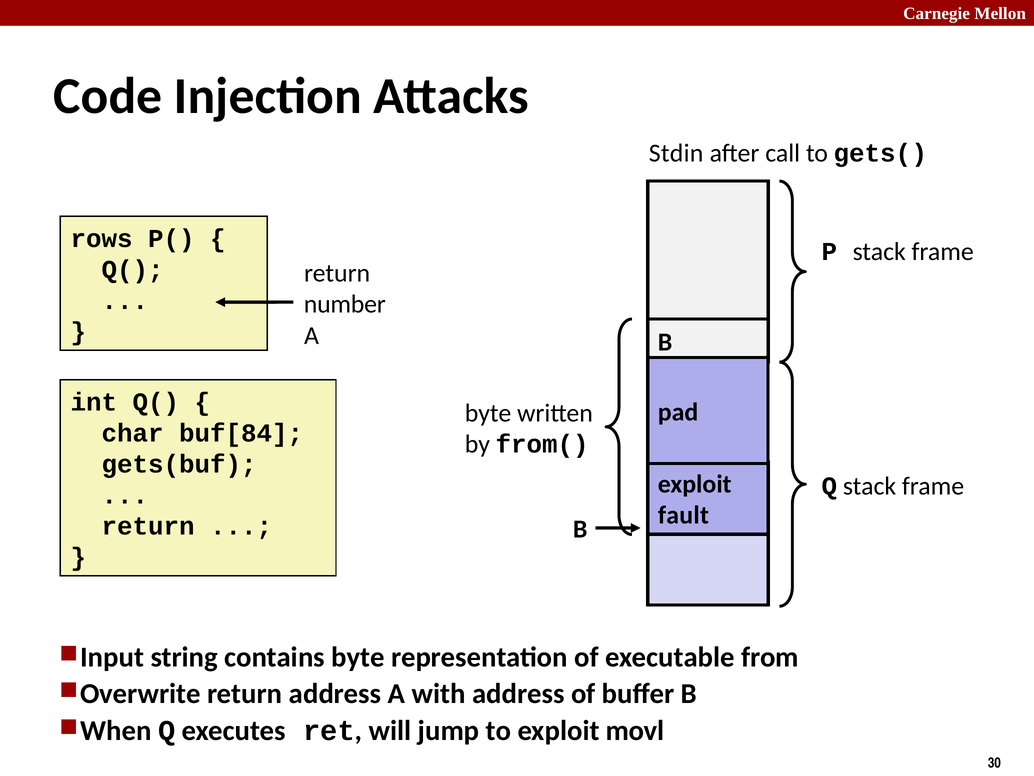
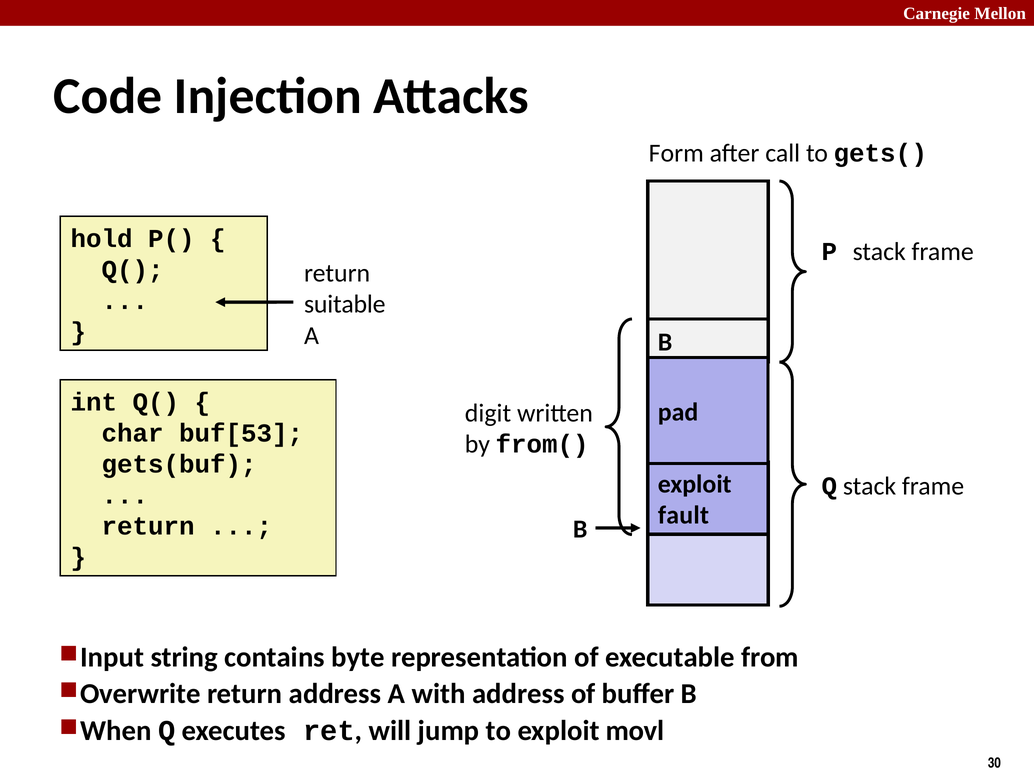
Stdin: Stdin -> Form
rows: rows -> hold
number: number -> suitable
byte at (488, 413): byte -> digit
buf[84: buf[84 -> buf[53
